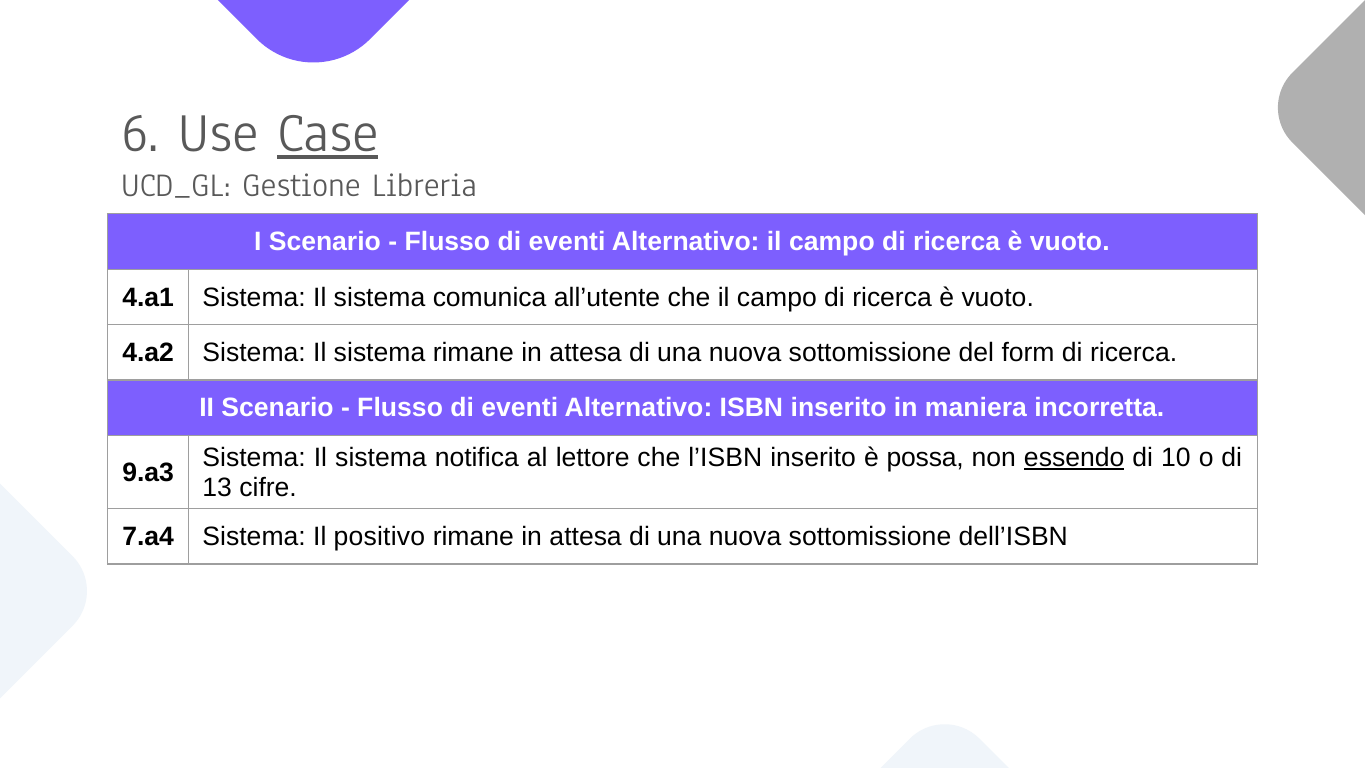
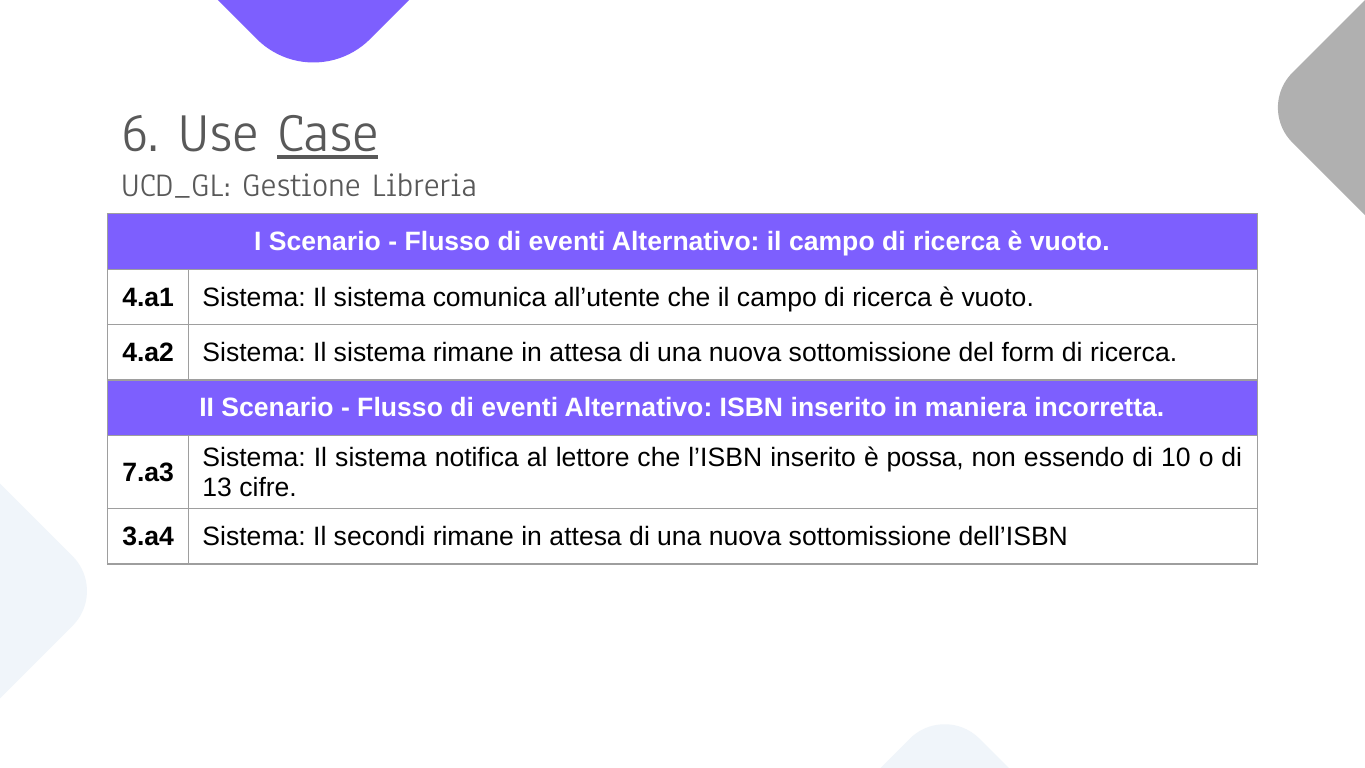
essendo underline: present -> none
9.a3: 9.a3 -> 7.a3
7.a4: 7.a4 -> 3.a4
positivo: positivo -> secondi
